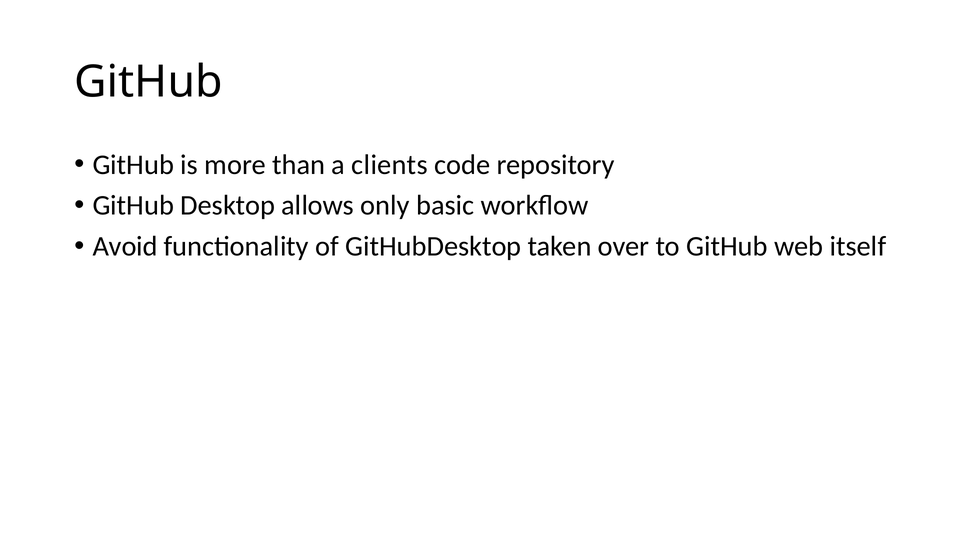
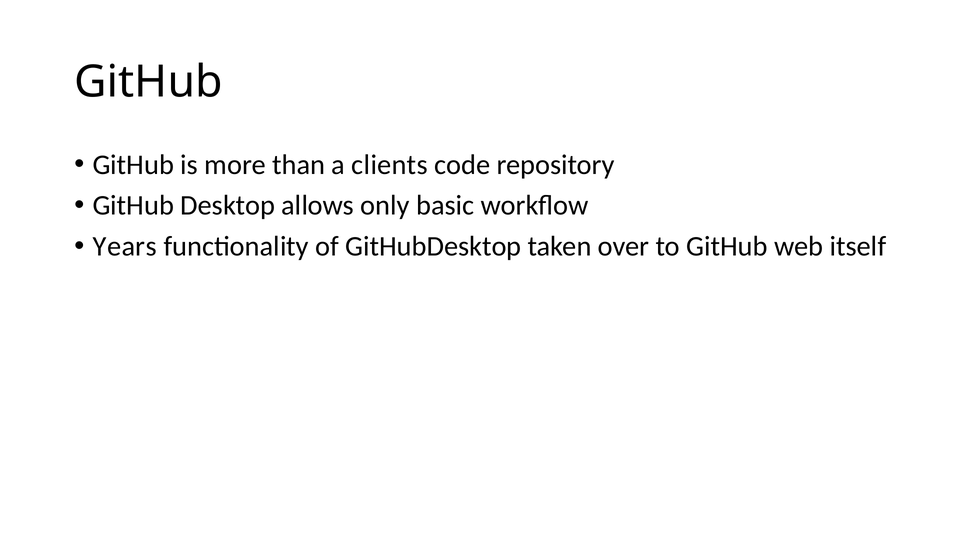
Avoid: Avoid -> Years
